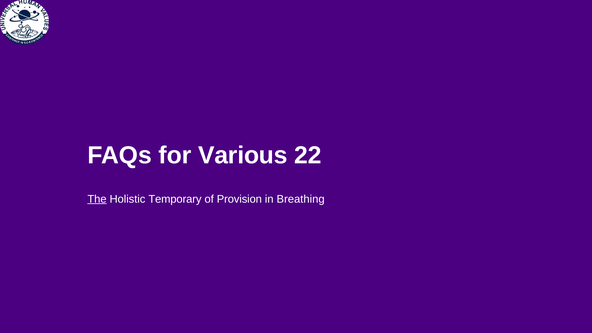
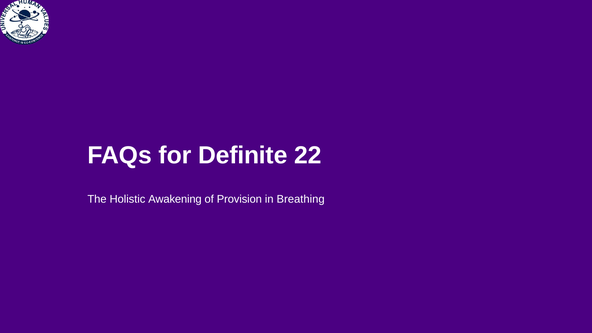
Various: Various -> Definite
The underline: present -> none
Temporary: Temporary -> Awakening
